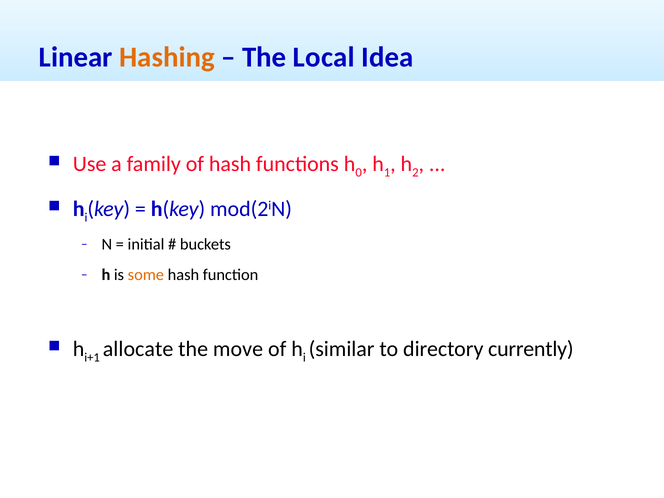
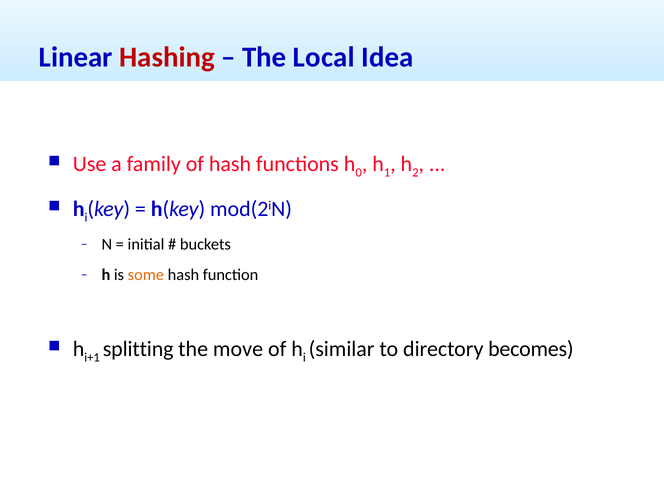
Hashing colour: orange -> red
allocate: allocate -> splitting
currently: currently -> becomes
